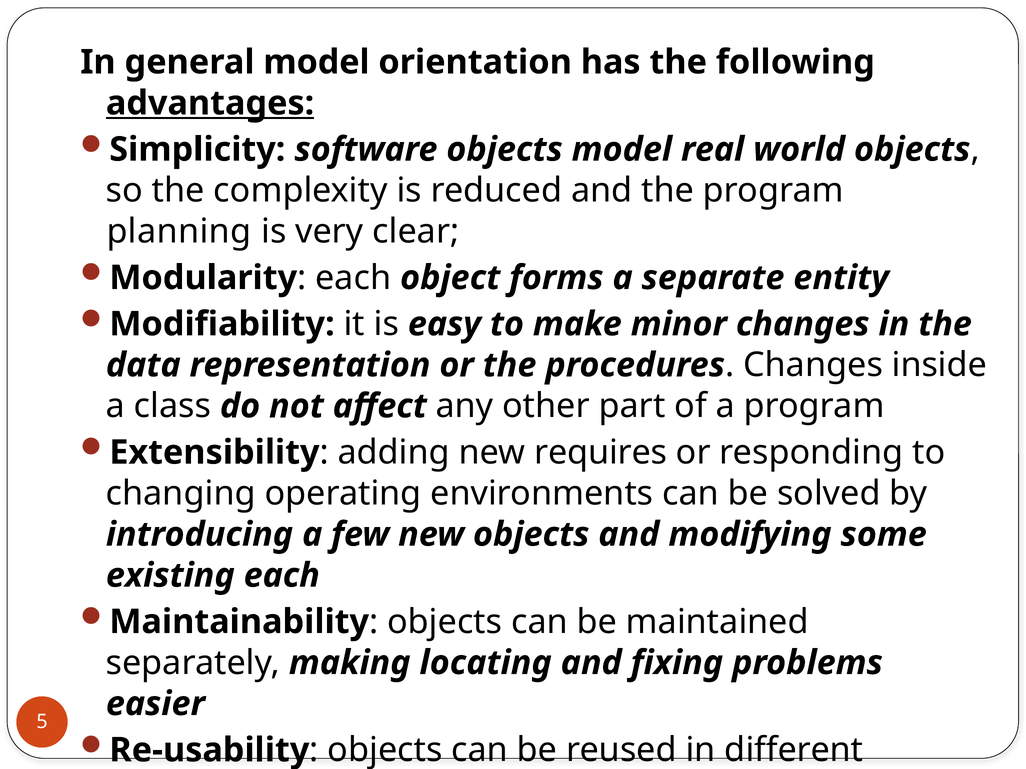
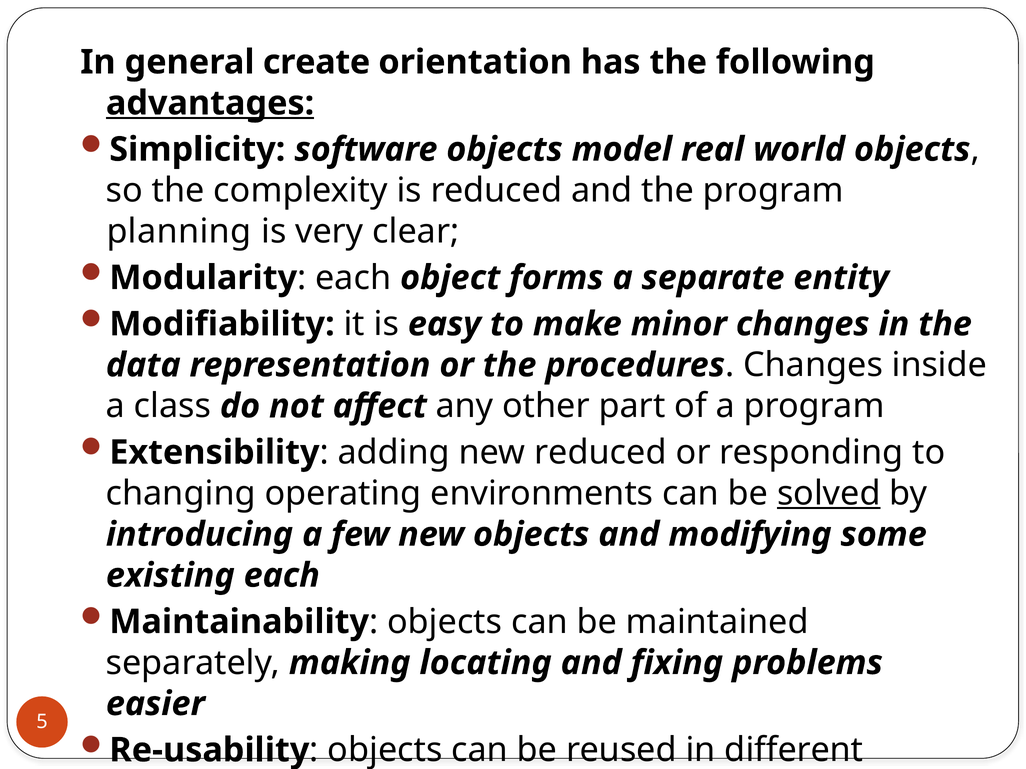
general model: model -> create
new requires: requires -> reduced
solved underline: none -> present
